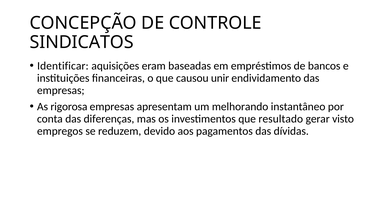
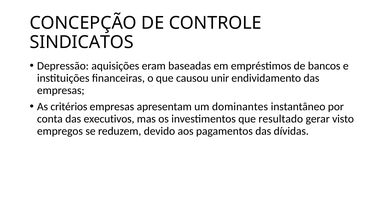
Identificar: Identificar -> Depressão
rigorosa: rigorosa -> critérios
melhorando: melhorando -> dominantes
diferenças: diferenças -> executivos
